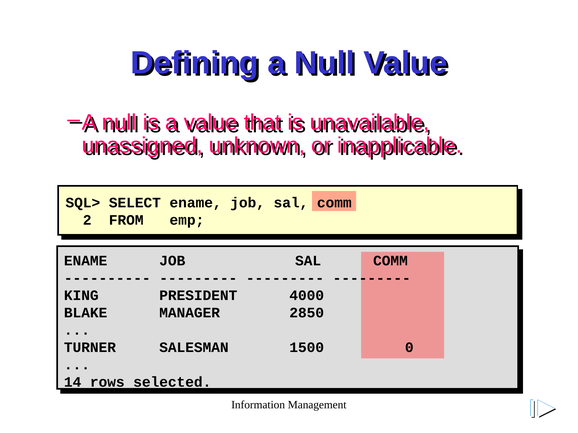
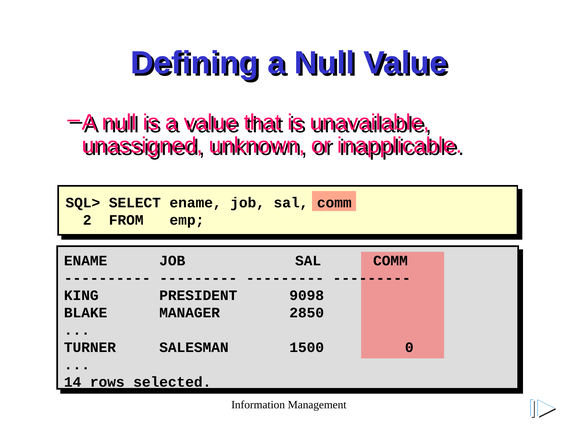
4000: 4000 -> 9098
